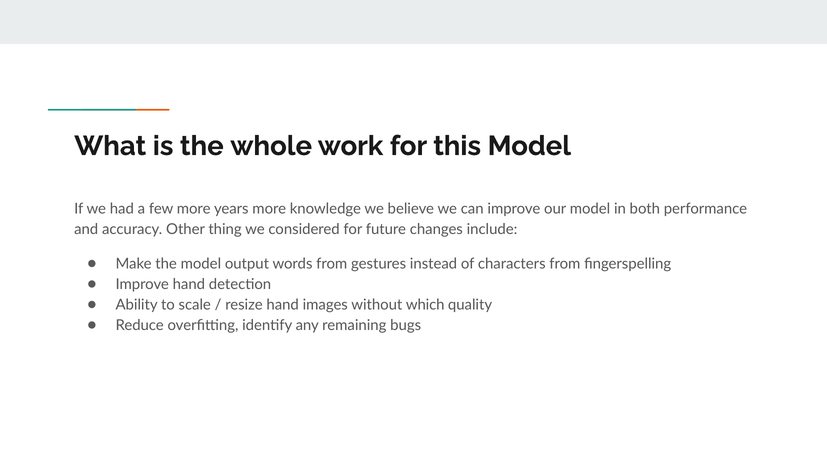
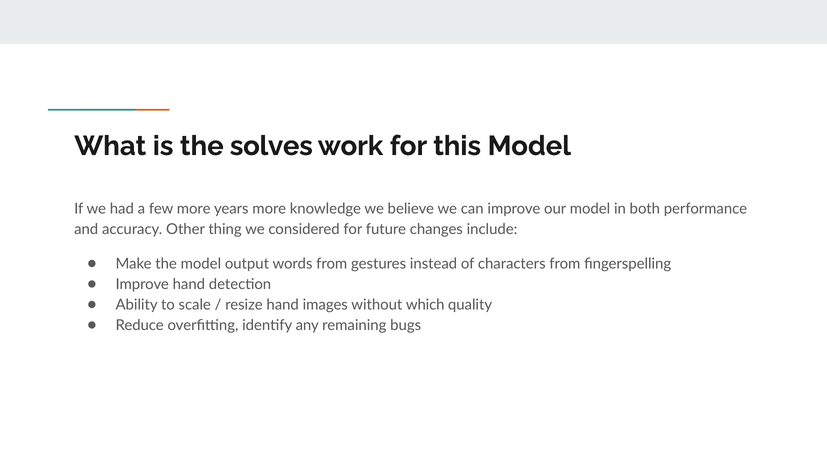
whole: whole -> solves
